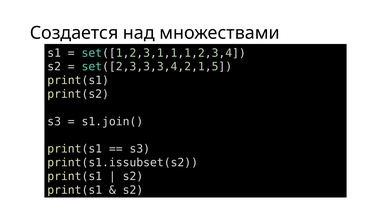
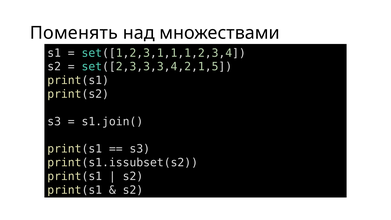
Создается: Создается -> Поменять
